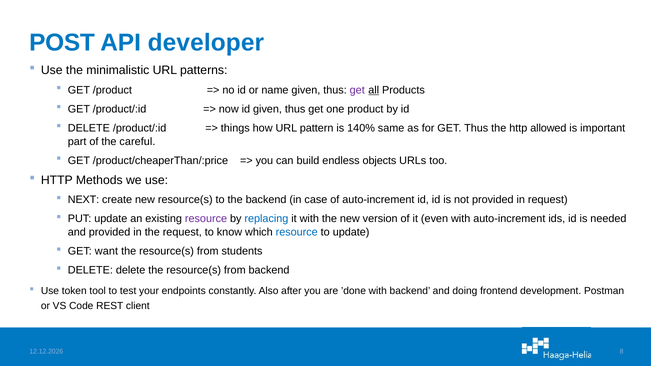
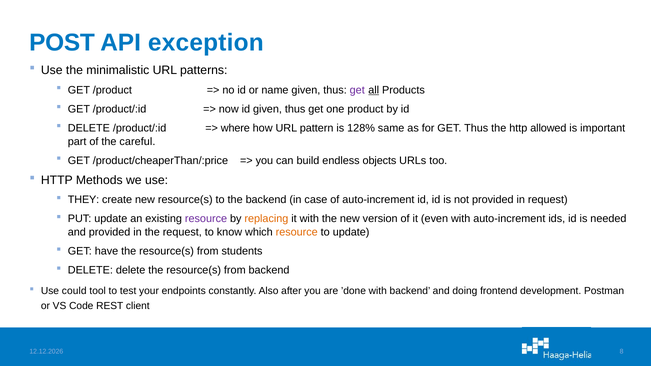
developer: developer -> exception
things: things -> where
140%: 140% -> 128%
NEXT: NEXT -> THEY
replacing colour: blue -> orange
resource at (297, 232) colour: blue -> orange
want: want -> have
token: token -> could
